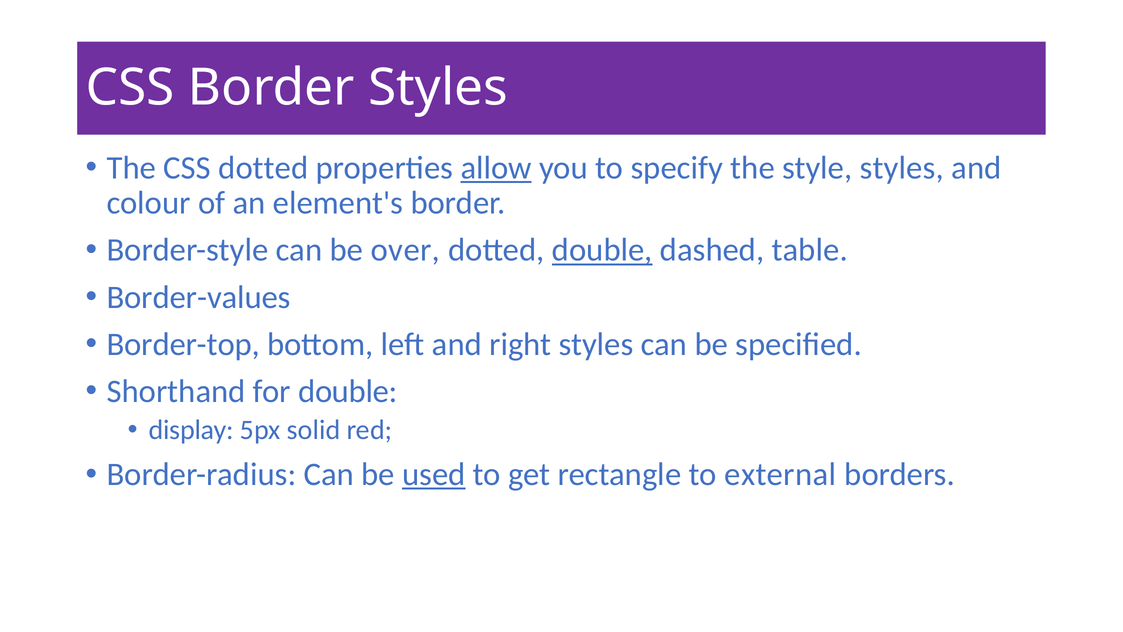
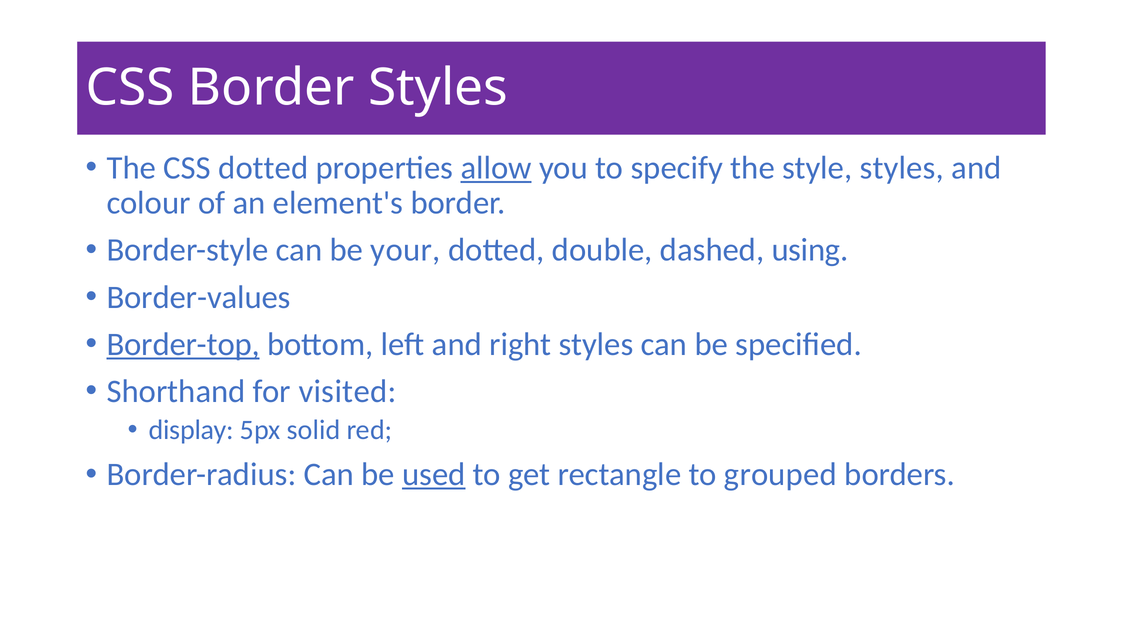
over: over -> your
double at (602, 250) underline: present -> none
table: table -> using
Border-top underline: none -> present
for double: double -> visited
external: external -> grouped
